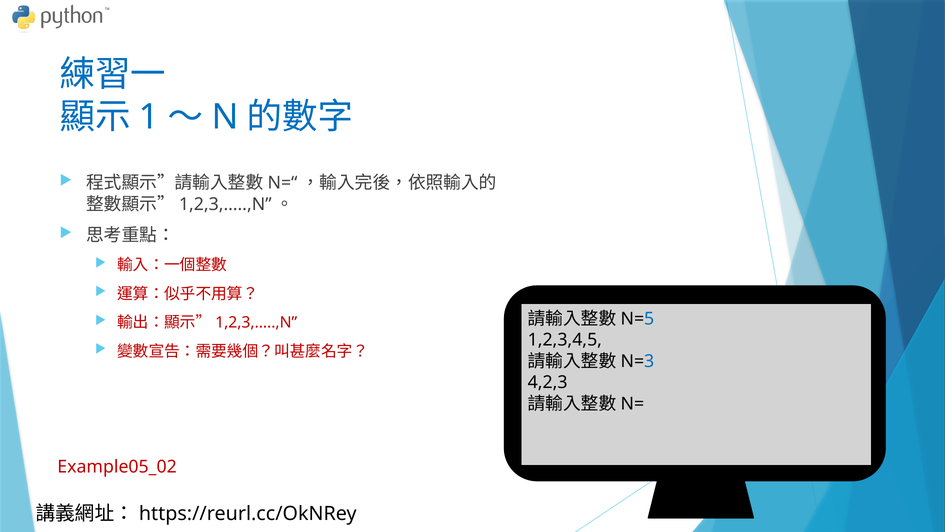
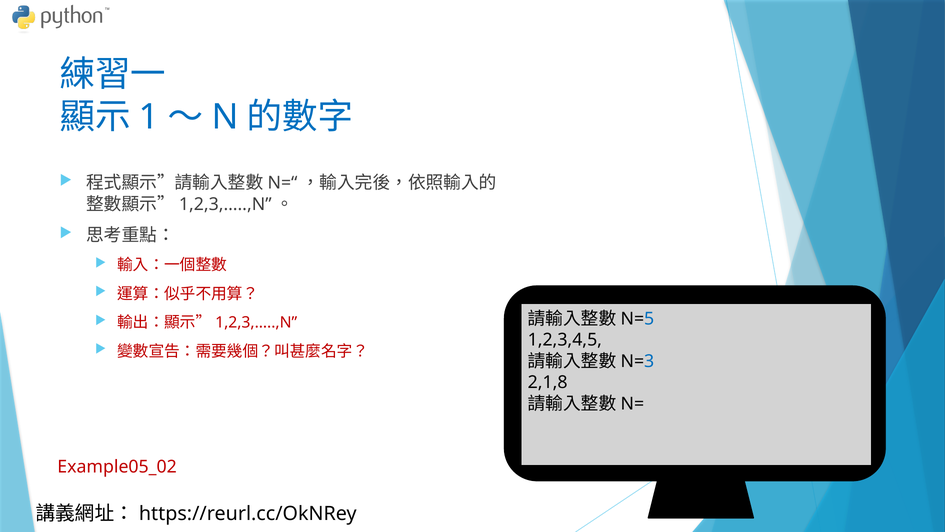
4,2,3: 4,2,3 -> 2,1,8
